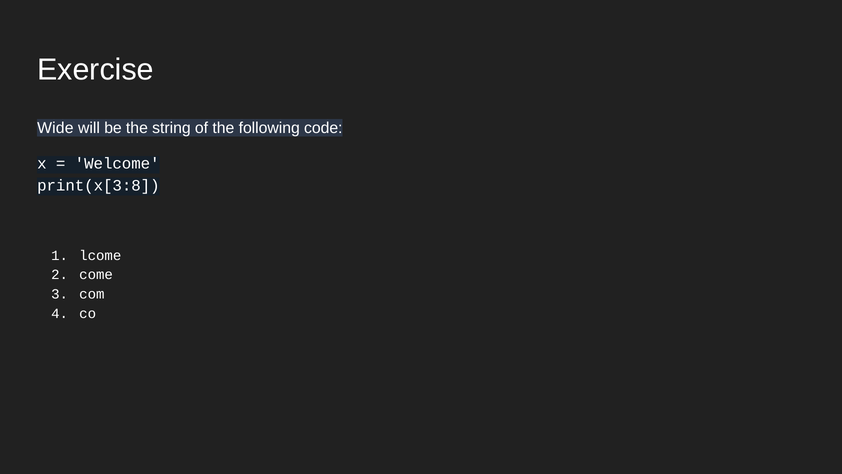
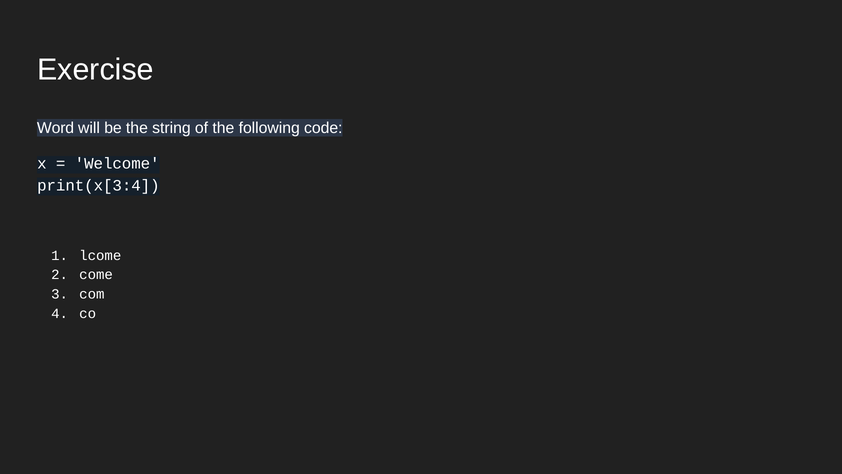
Wide: Wide -> Word
print(x[3:8: print(x[3:8 -> print(x[3:4
